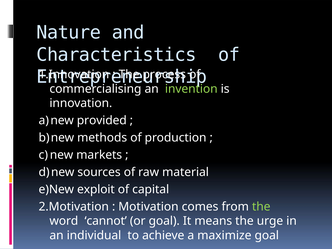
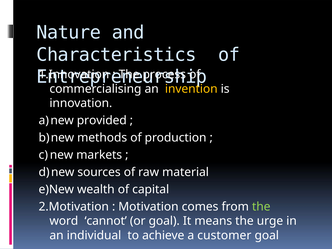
invention colour: light green -> yellow
exploit: exploit -> wealth
maximize: maximize -> customer
